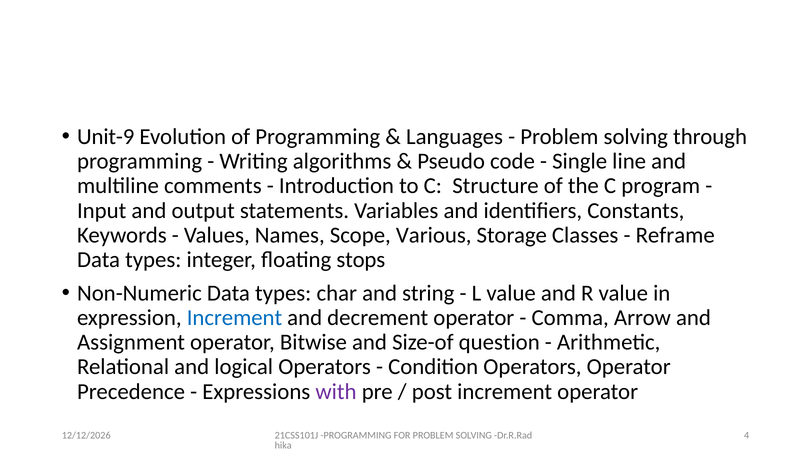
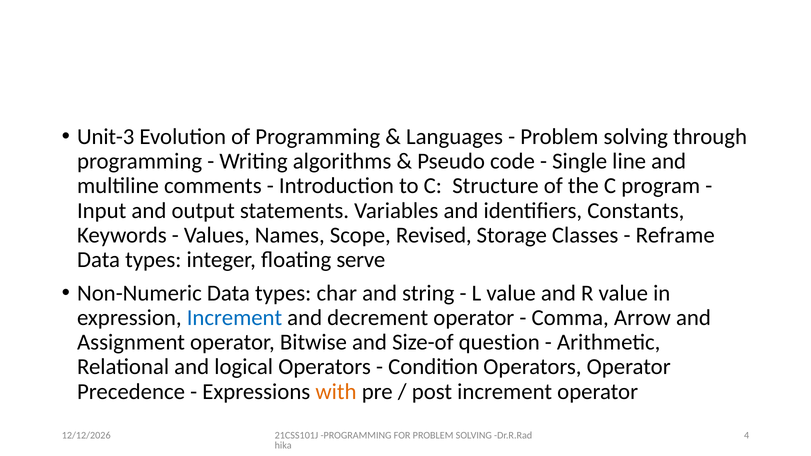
Unit-9: Unit-9 -> Unit-3
Various: Various -> Revised
stops: stops -> serve
with colour: purple -> orange
